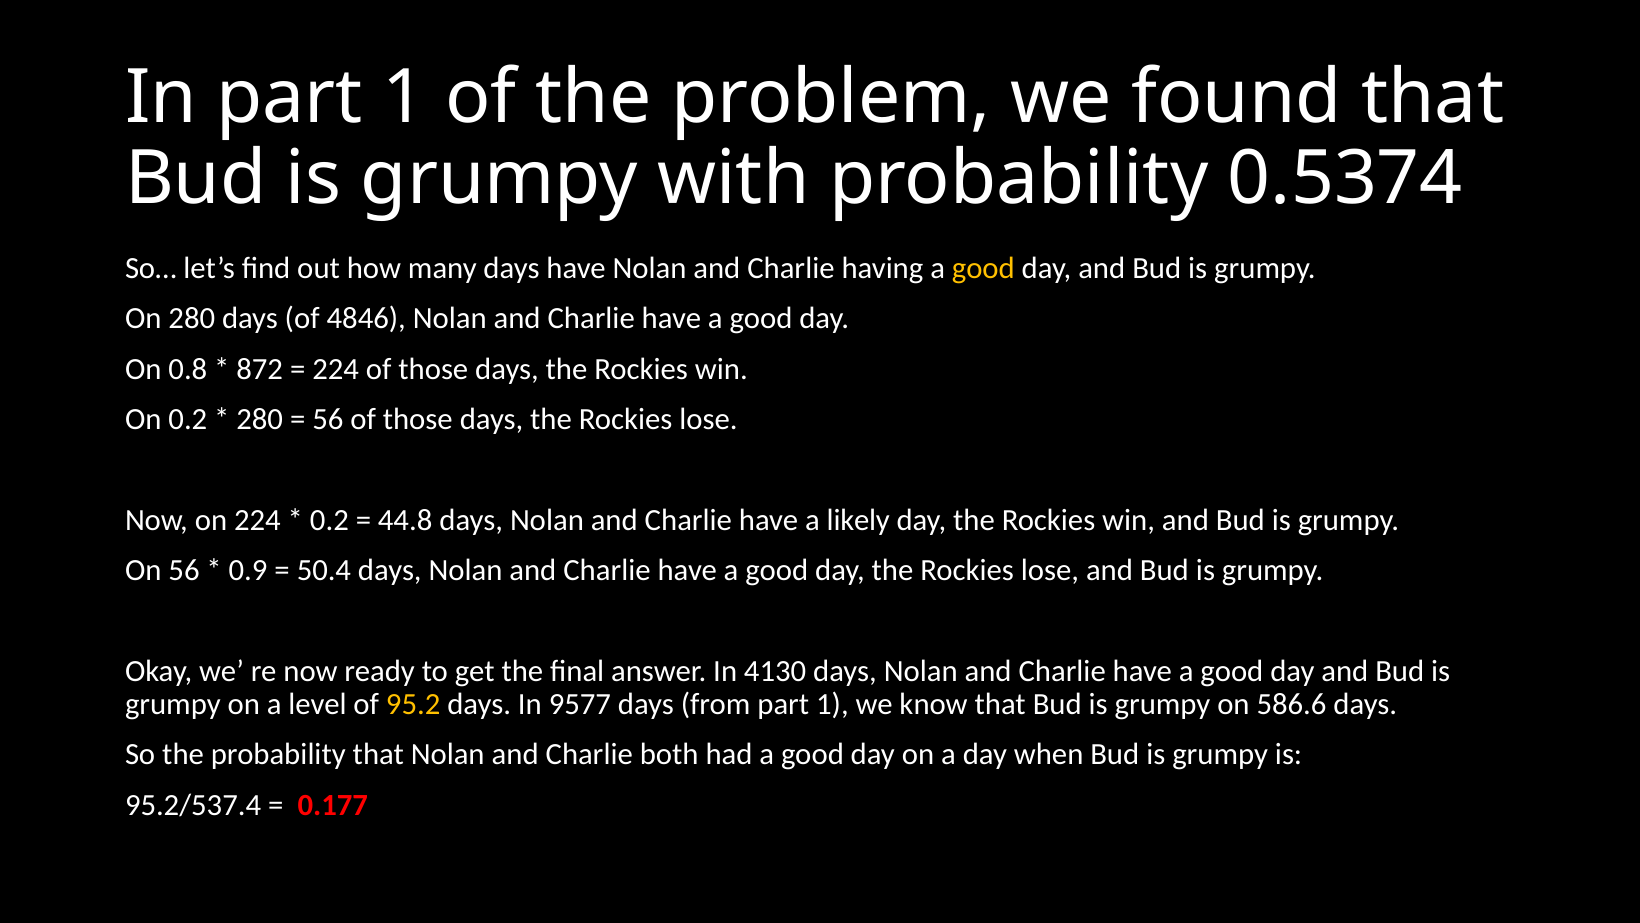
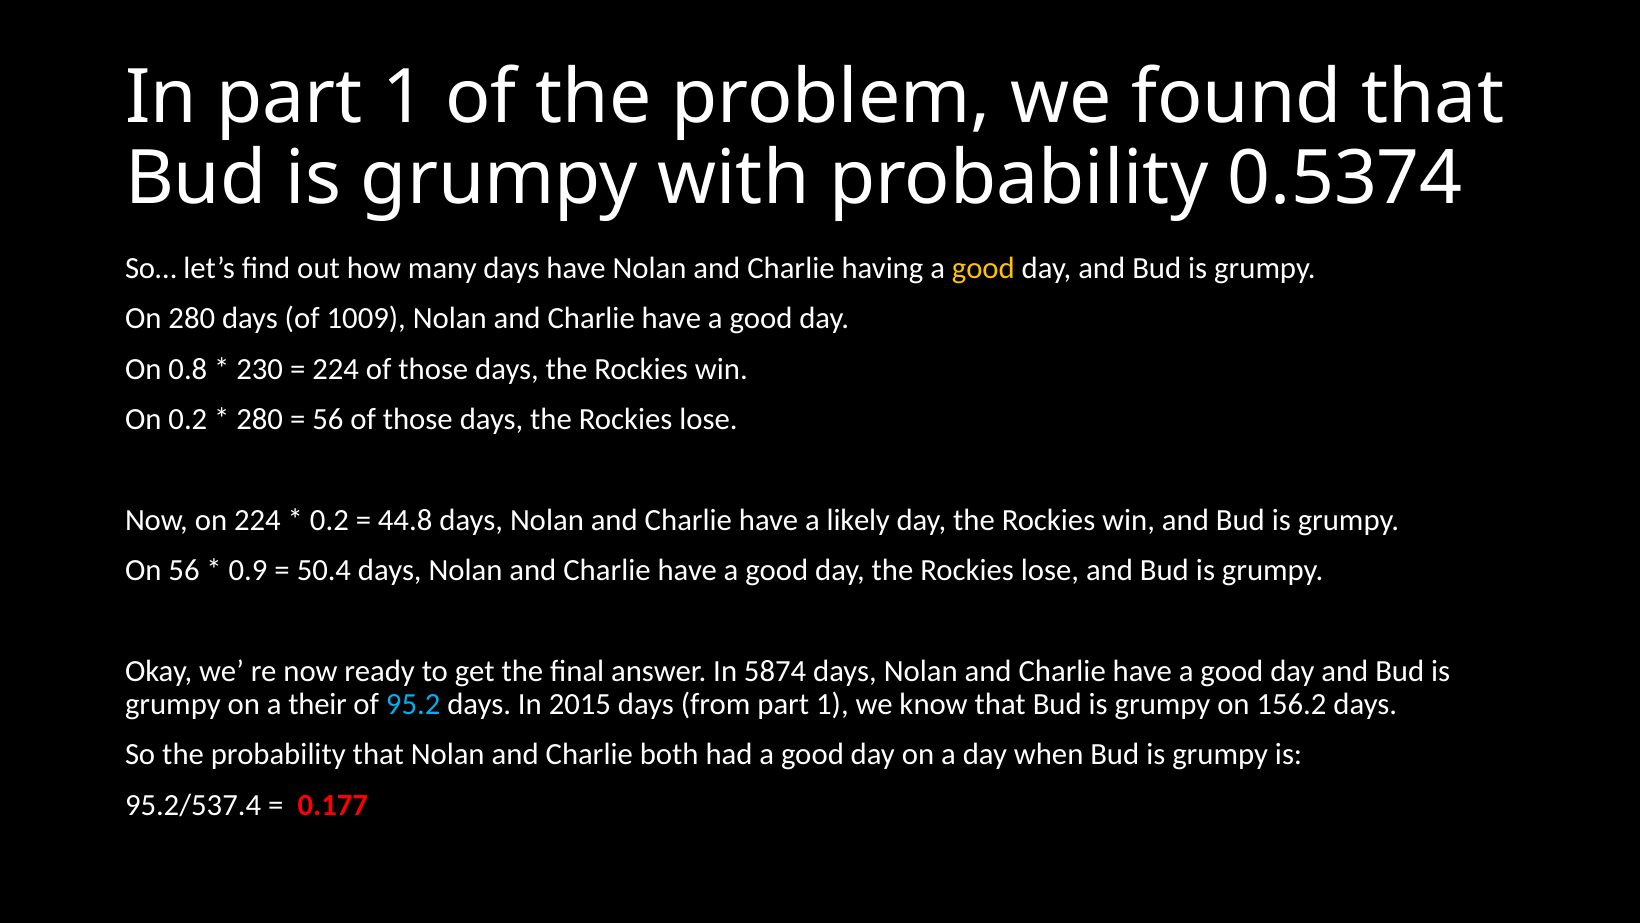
4846: 4846 -> 1009
872: 872 -> 230
4130: 4130 -> 5874
level: level -> their
95.2 colour: yellow -> light blue
9577: 9577 -> 2015
586.6: 586.6 -> 156.2
